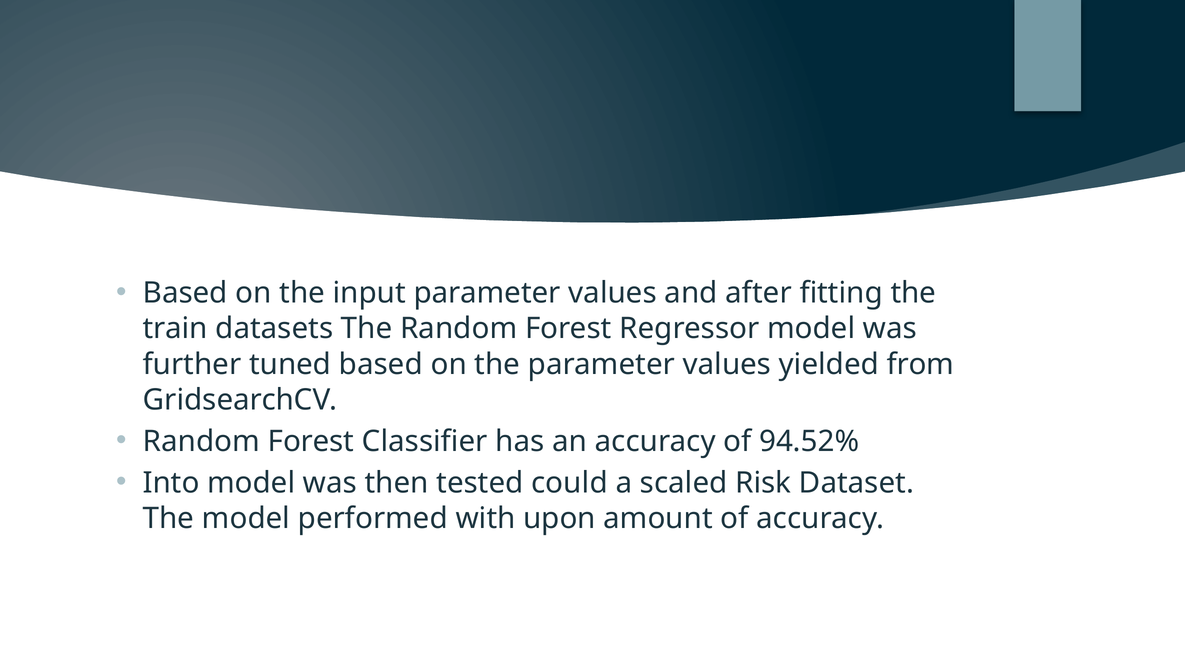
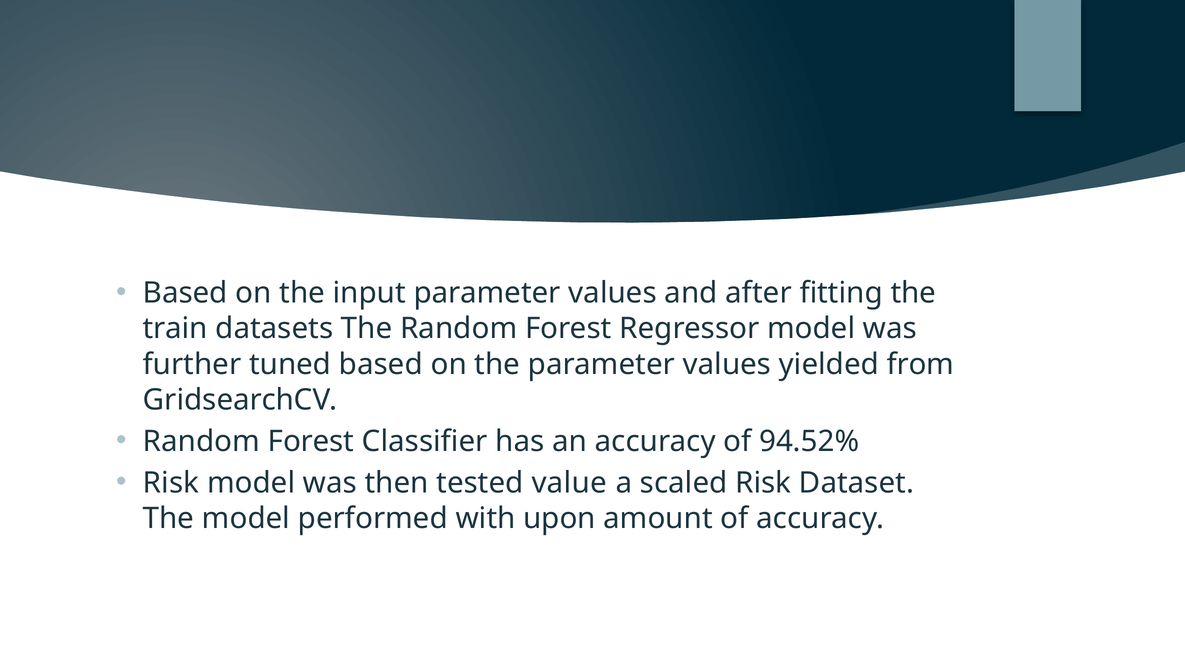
Into at (171, 482): Into -> Risk
could: could -> value
